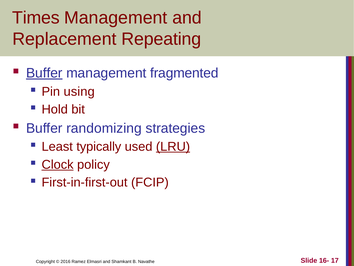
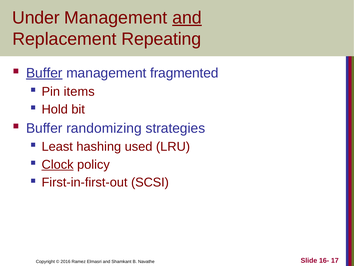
Times: Times -> Under
and at (187, 18) underline: none -> present
using: using -> items
typically: typically -> hashing
LRU underline: present -> none
FCIP: FCIP -> SCSI
